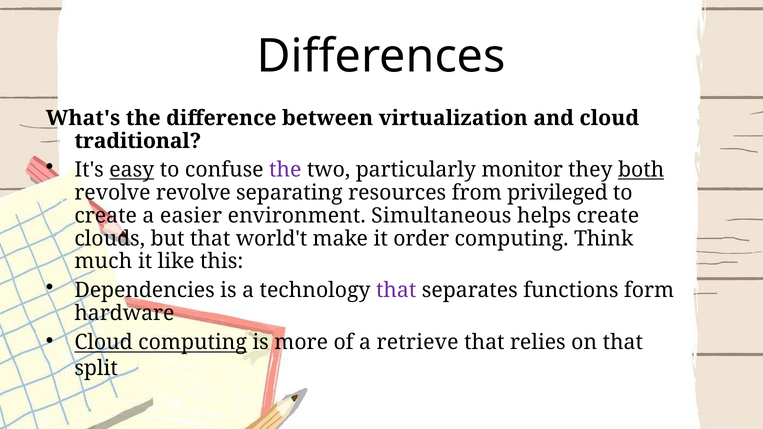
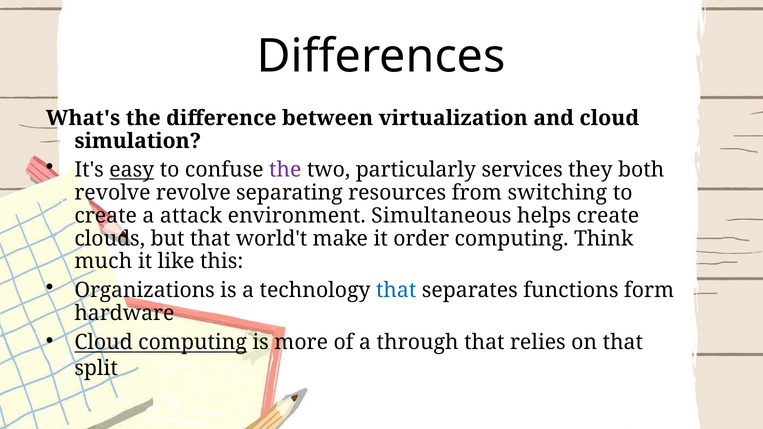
traditional: traditional -> simulation
monitor: monitor -> services
both underline: present -> none
privileged: privileged -> switching
easier: easier -> attack
Dependencies: Dependencies -> Organizations
that at (396, 291) colour: purple -> blue
retrieve: retrieve -> through
